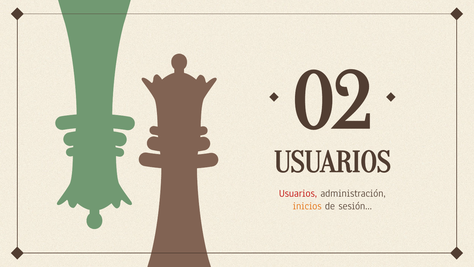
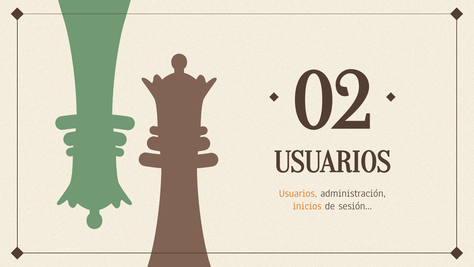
Usuarios at (298, 193) colour: red -> orange
